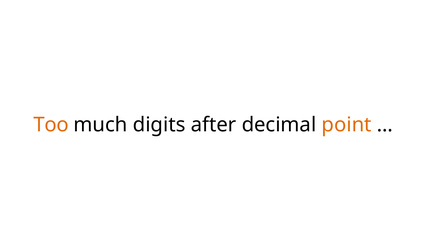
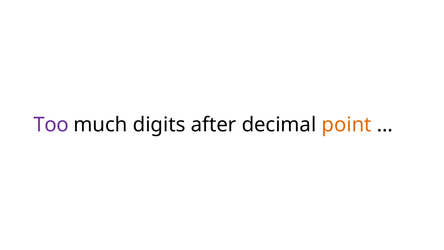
Too colour: orange -> purple
